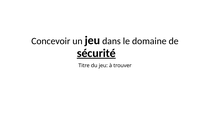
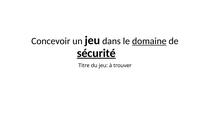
domaine underline: none -> present
